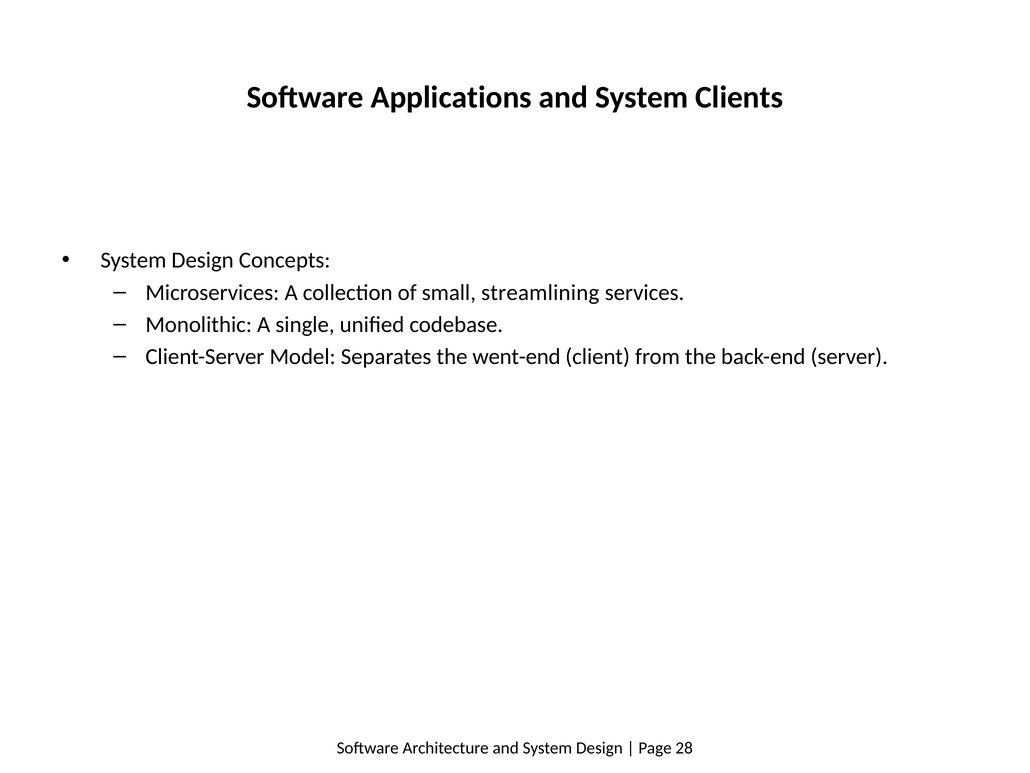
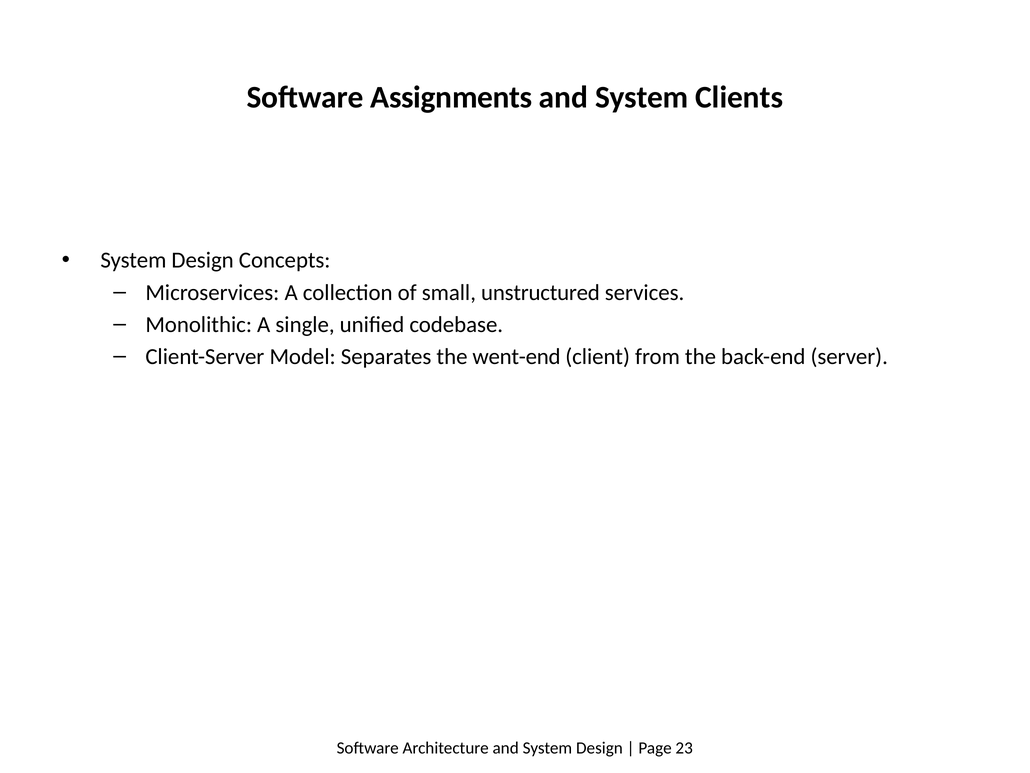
Applications: Applications -> Assignments
streamlining: streamlining -> unstructured
28: 28 -> 23
